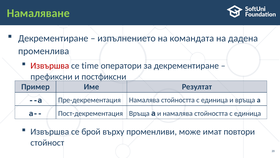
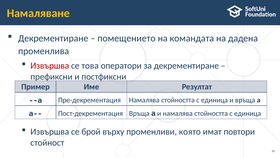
Намаляване colour: light green -> yellow
изпълнението: изпълнението -> помещението
time: time -> това
може: може -> която
